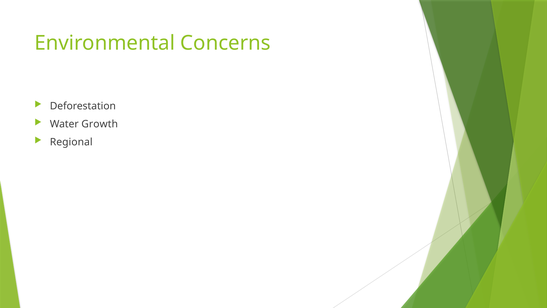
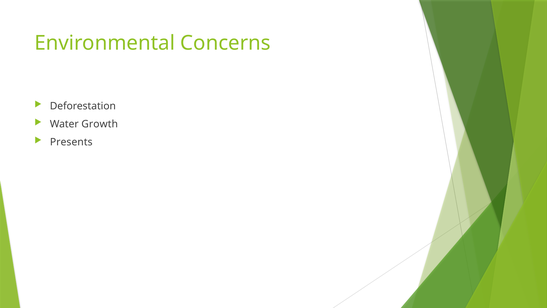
Regional: Regional -> Presents
